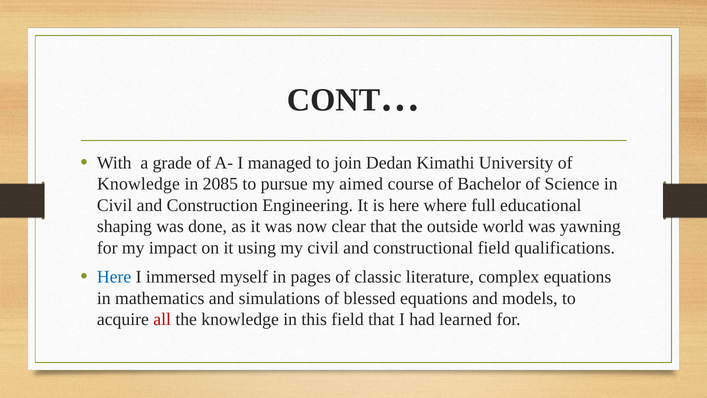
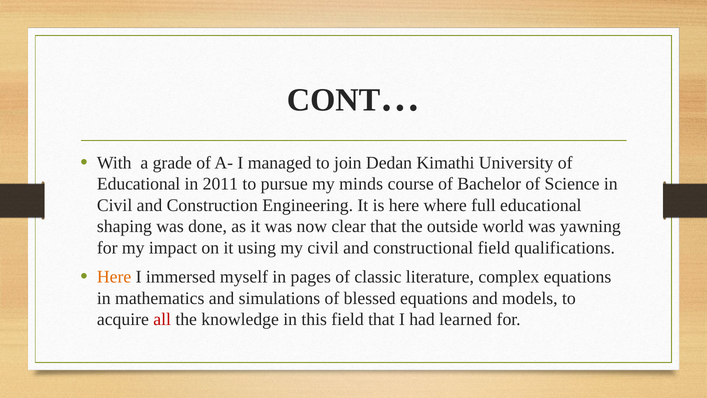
Knowledge at (138, 184): Knowledge -> Educational
2085: 2085 -> 2011
aimed: aimed -> minds
Here at (114, 277) colour: blue -> orange
